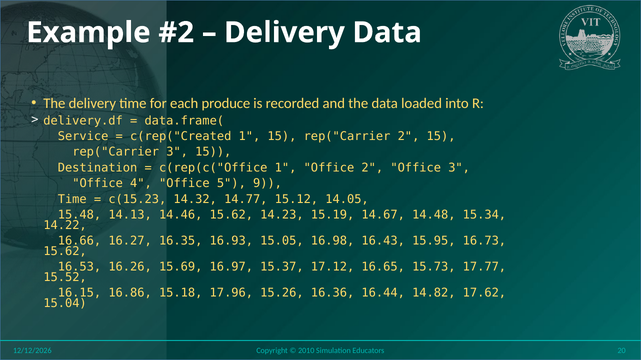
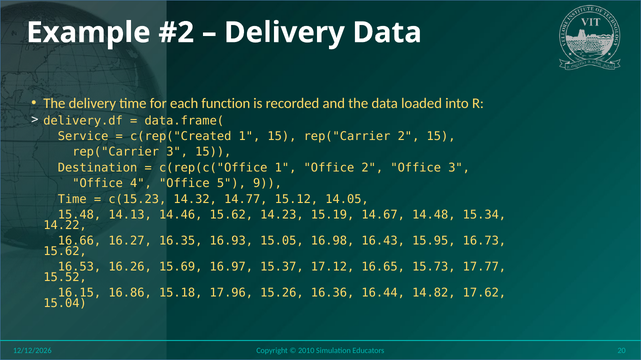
produce: produce -> function
